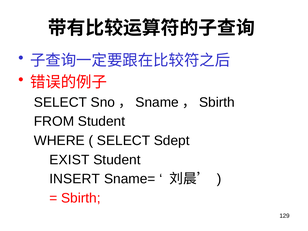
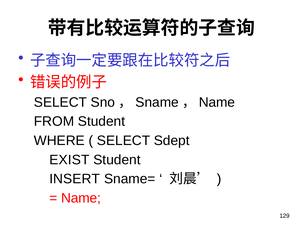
Sbirth at (217, 102): Sbirth -> Name
Sbirth at (81, 198): Sbirth -> Name
